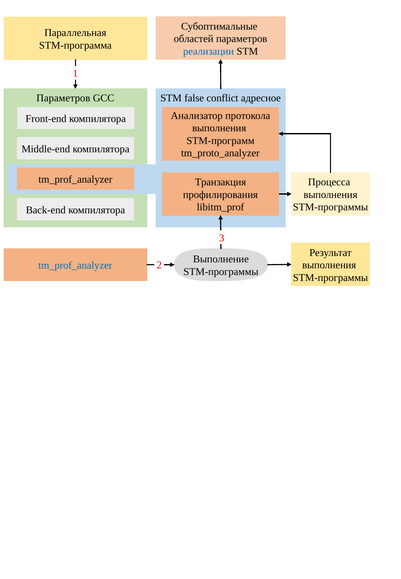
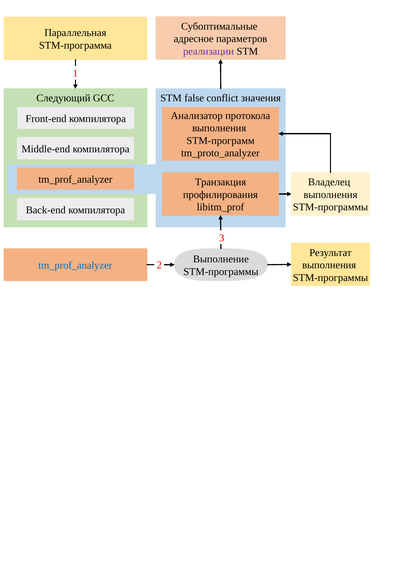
областей: областей -> адресное
реализации colour: blue -> purple
Параметров at (63, 98): Параметров -> Следующий
адресное: адресное -> значения
Процесса: Процесса -> Владелец
